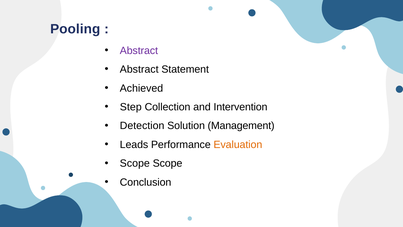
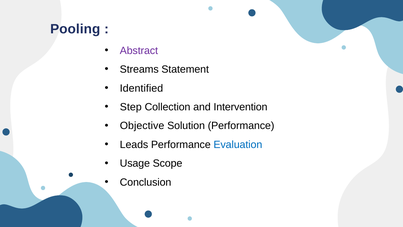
Abstract at (139, 69): Abstract -> Streams
Achieved: Achieved -> Identified
Detection: Detection -> Objective
Solution Management: Management -> Performance
Evaluation colour: orange -> blue
Scope at (135, 163): Scope -> Usage
